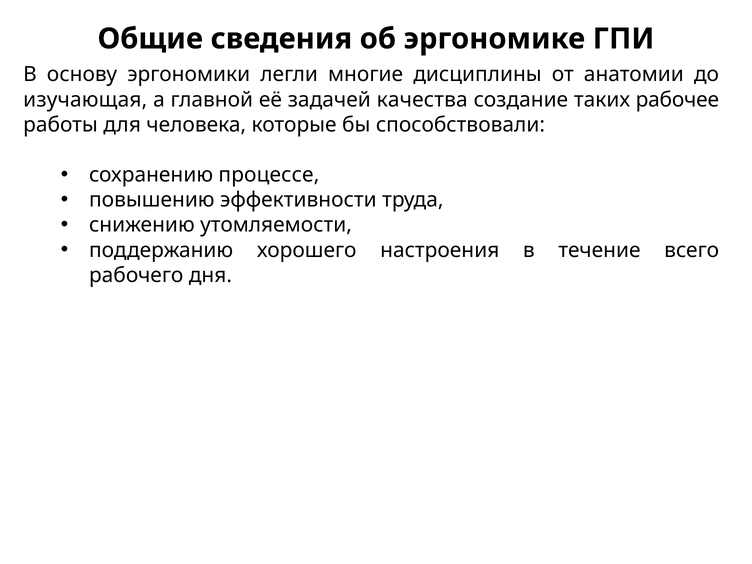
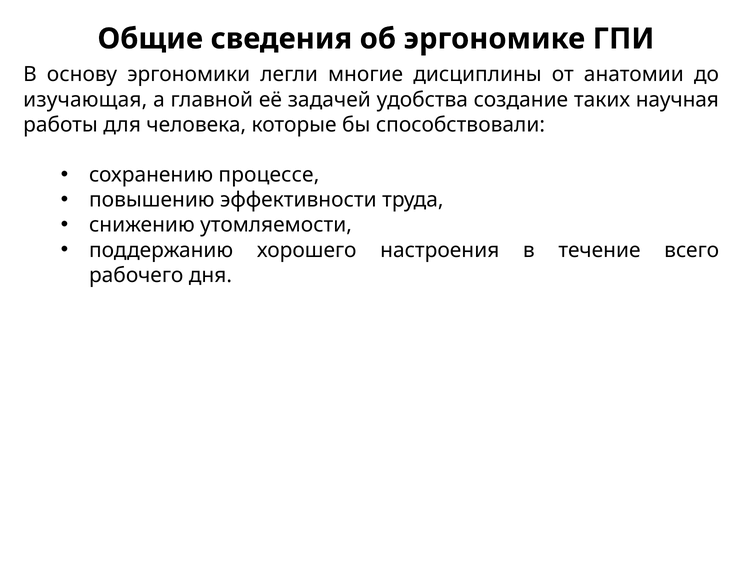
качества: качества -> удобства
рабочее: рабочее -> научная
